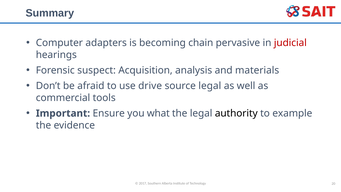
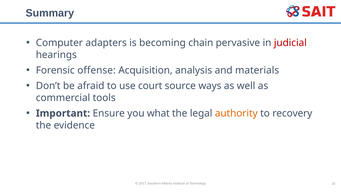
suspect: suspect -> offense
drive: drive -> court
source legal: legal -> ways
authority colour: black -> orange
example: example -> recovery
